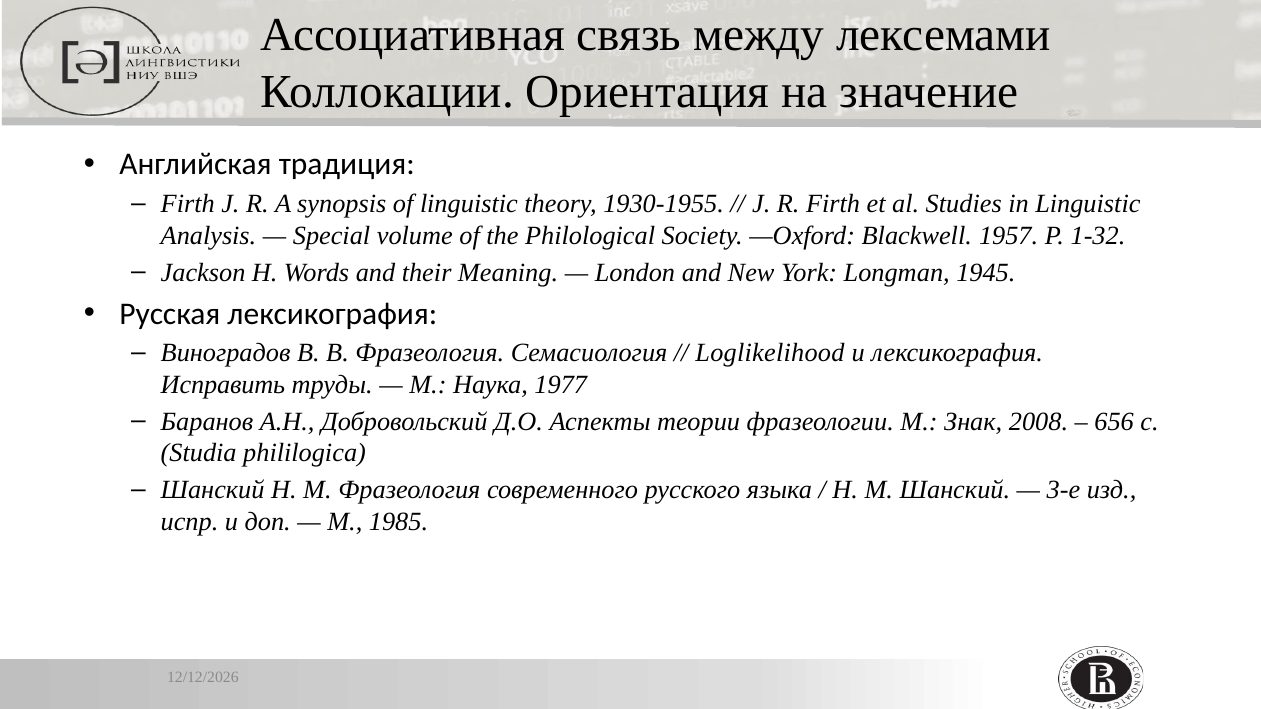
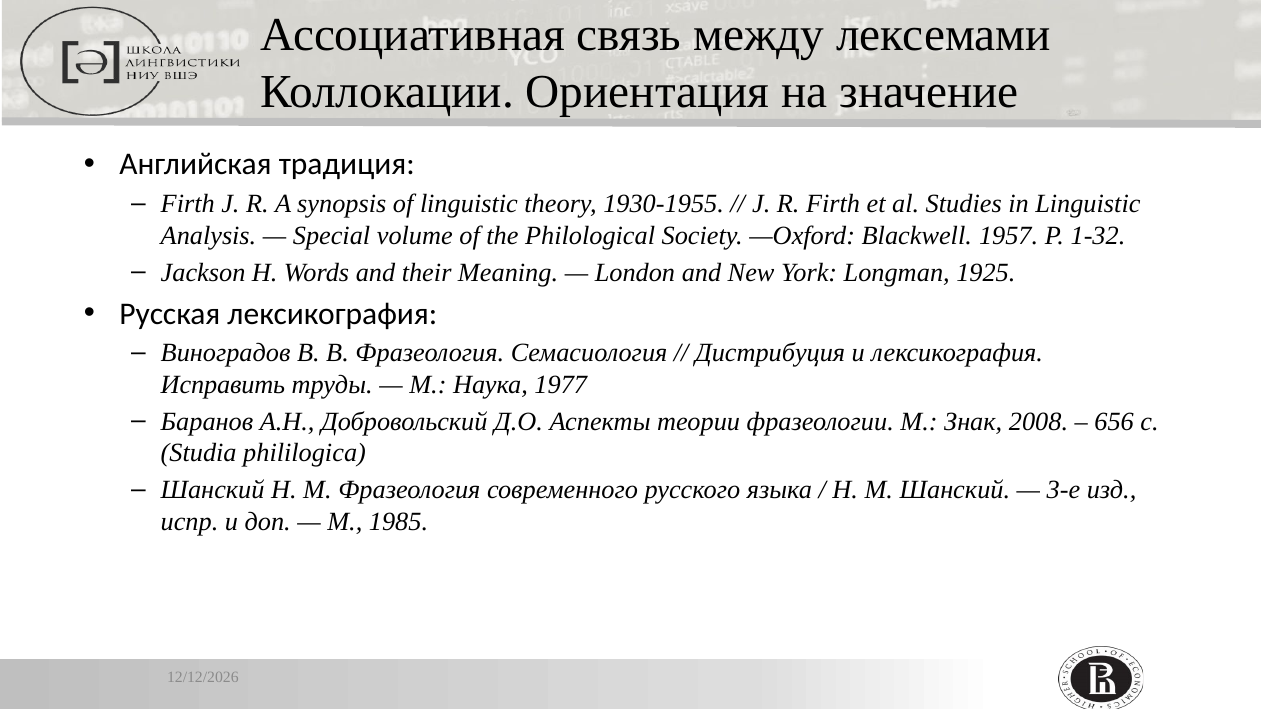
1945: 1945 -> 1925
Loglikelihood: Loglikelihood -> Дистрибуция
